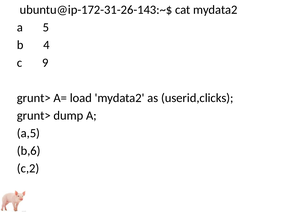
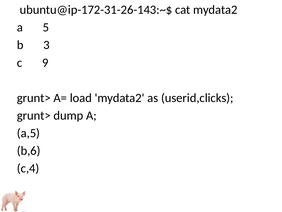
4: 4 -> 3
c,2: c,2 -> c,4
